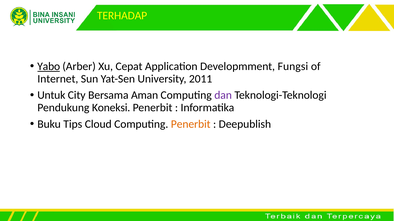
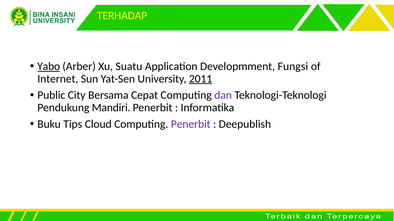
Cepat: Cepat -> Suatu
2011 underline: none -> present
Untuk: Untuk -> Public
Aman: Aman -> Cepat
Koneksi: Koneksi -> Mandiri
Penerbit at (191, 124) colour: orange -> purple
